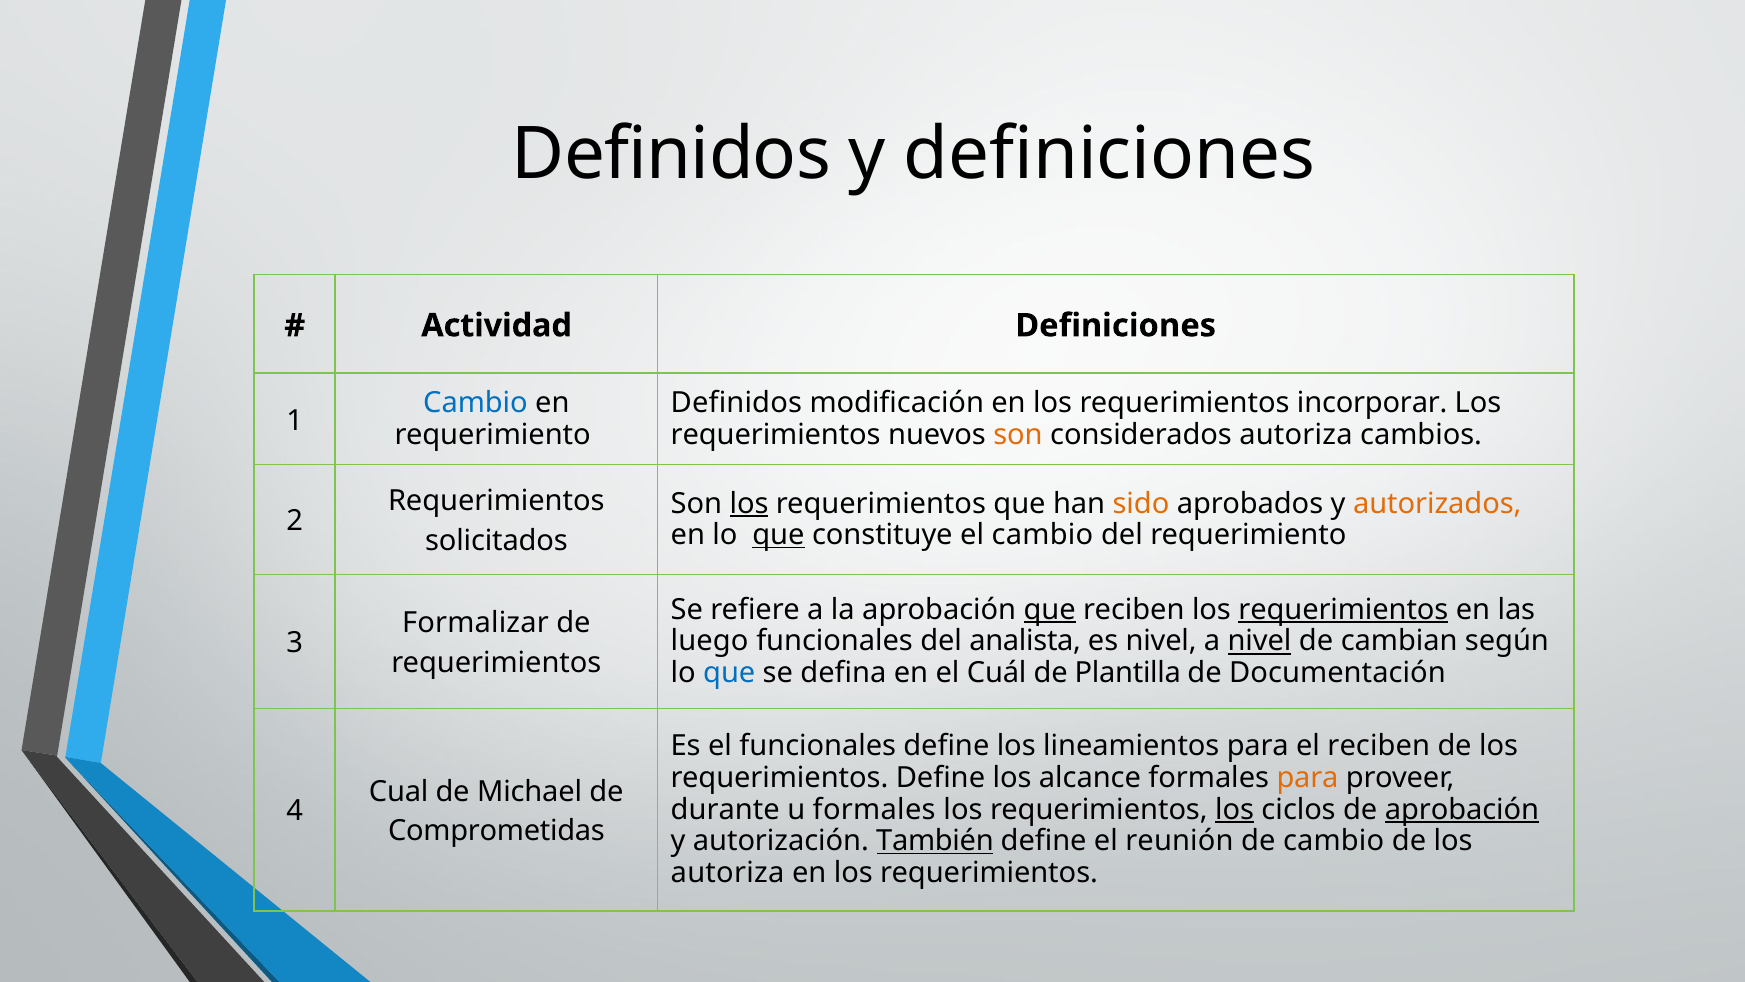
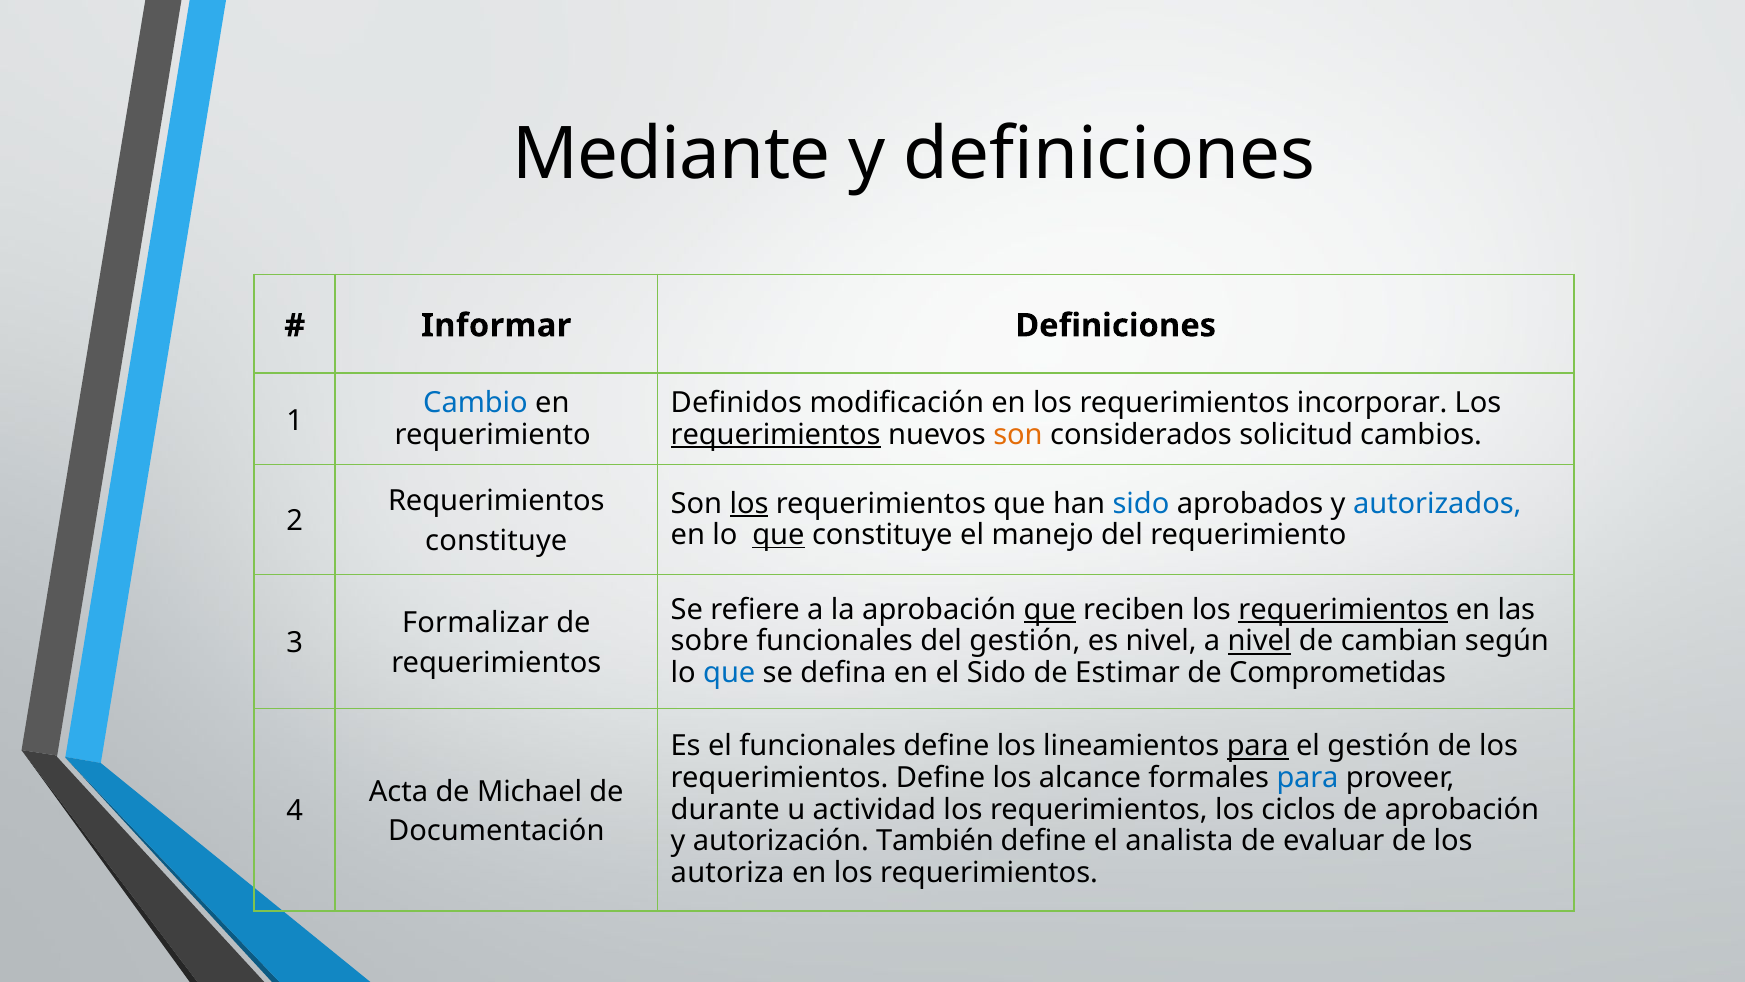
Definidos at (671, 154): Definidos -> Mediante
Actividad: Actividad -> Informar
requerimientos at (776, 434) underline: none -> present
considerados autoriza: autoriza -> solicitud
sido at (1141, 503) colour: orange -> blue
autorizados colour: orange -> blue
el cambio: cambio -> manejo
solicitados at (496, 541): solicitados -> constituye
luego: luego -> sobre
del analista: analista -> gestión
el Cuál: Cuál -> Sido
Plantilla: Plantilla -> Estimar
Documentación: Documentación -> Comprometidas
para at (1258, 746) underline: none -> present
el reciben: reciben -> gestión
para at (1308, 777) colour: orange -> blue
Cual: Cual -> Acta
u formales: formales -> actividad
los at (1235, 809) underline: present -> none
aprobación at (1462, 809) underline: present -> none
Comprometidas: Comprometidas -> Documentación
También underline: present -> none
reunión: reunión -> analista
de cambio: cambio -> evaluar
